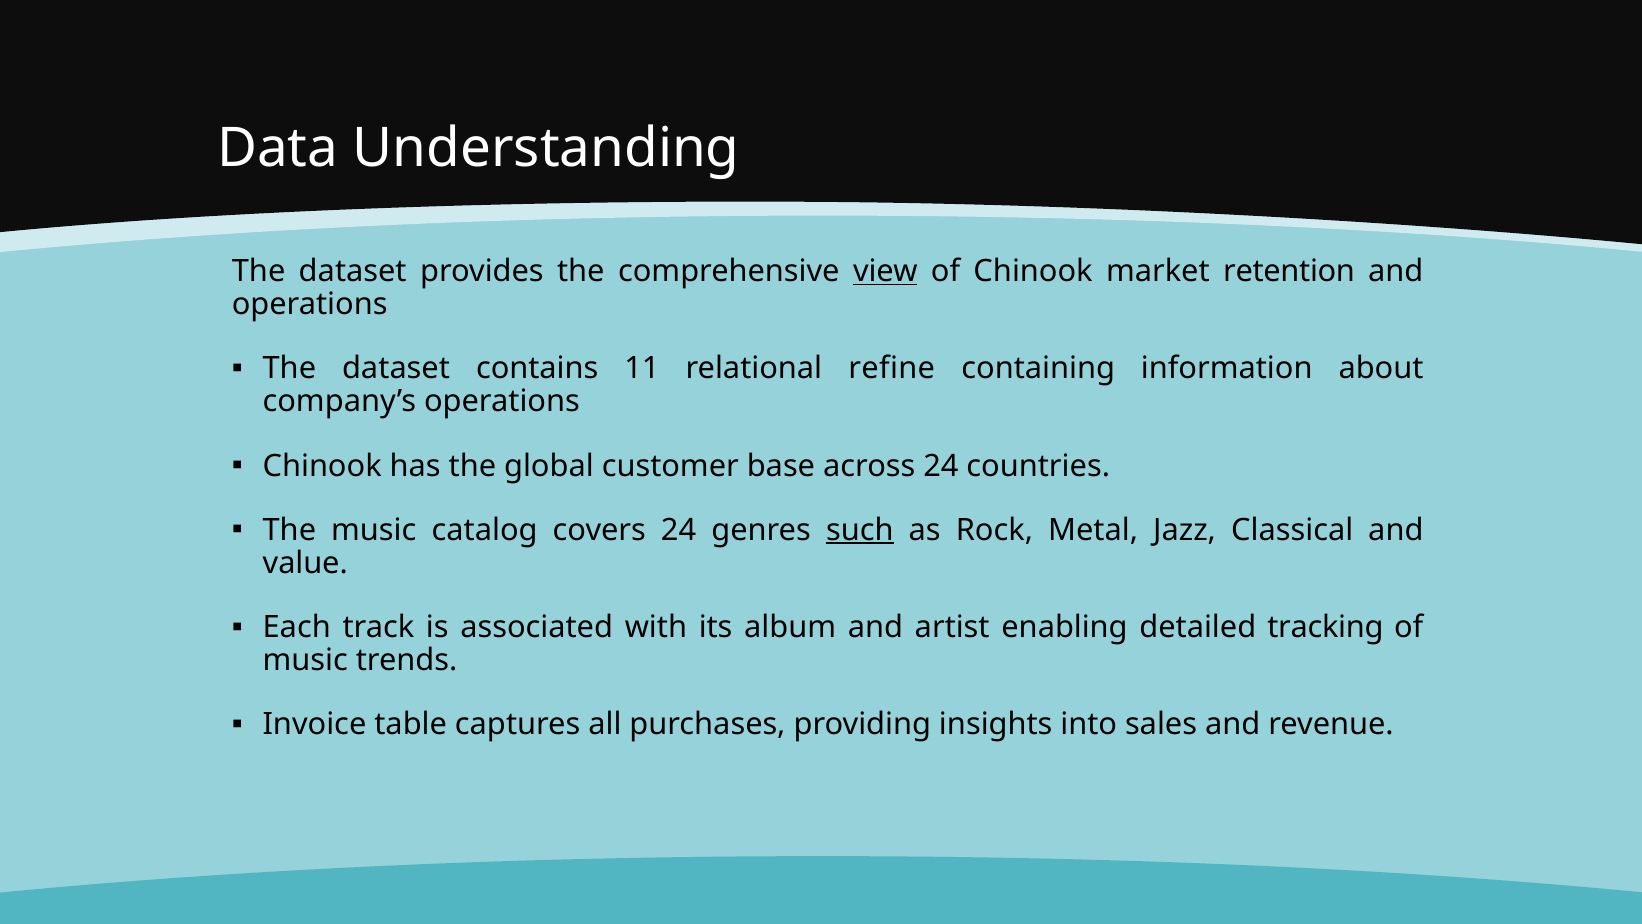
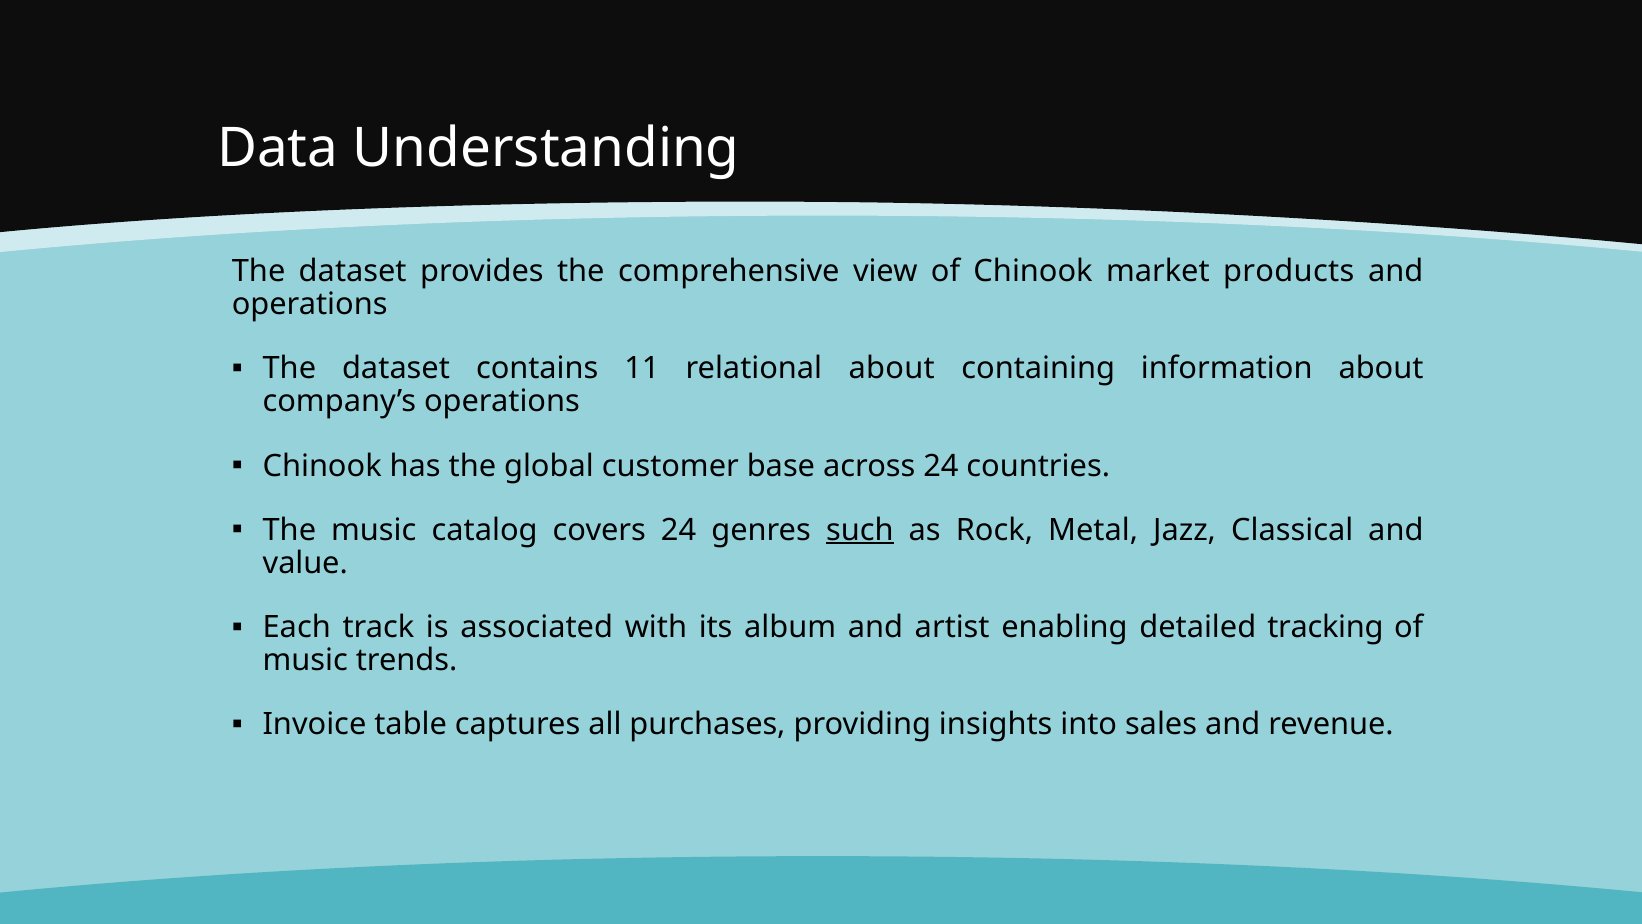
view underline: present -> none
retention: retention -> products
relational refine: refine -> about
